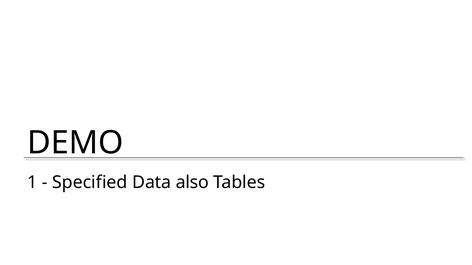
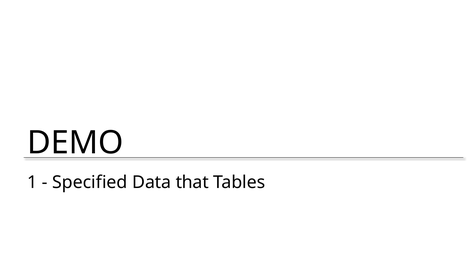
also: also -> that
